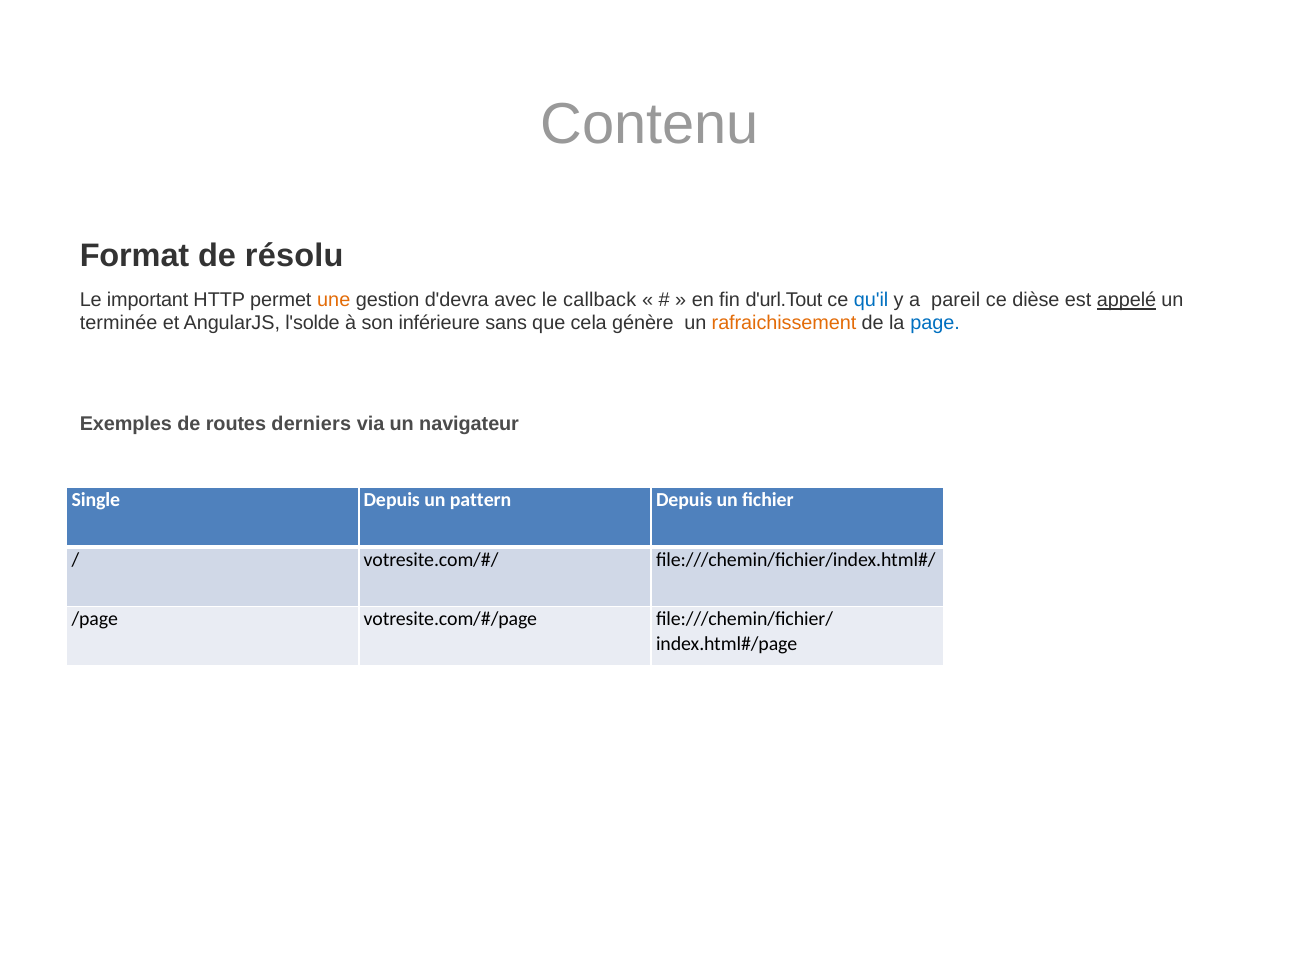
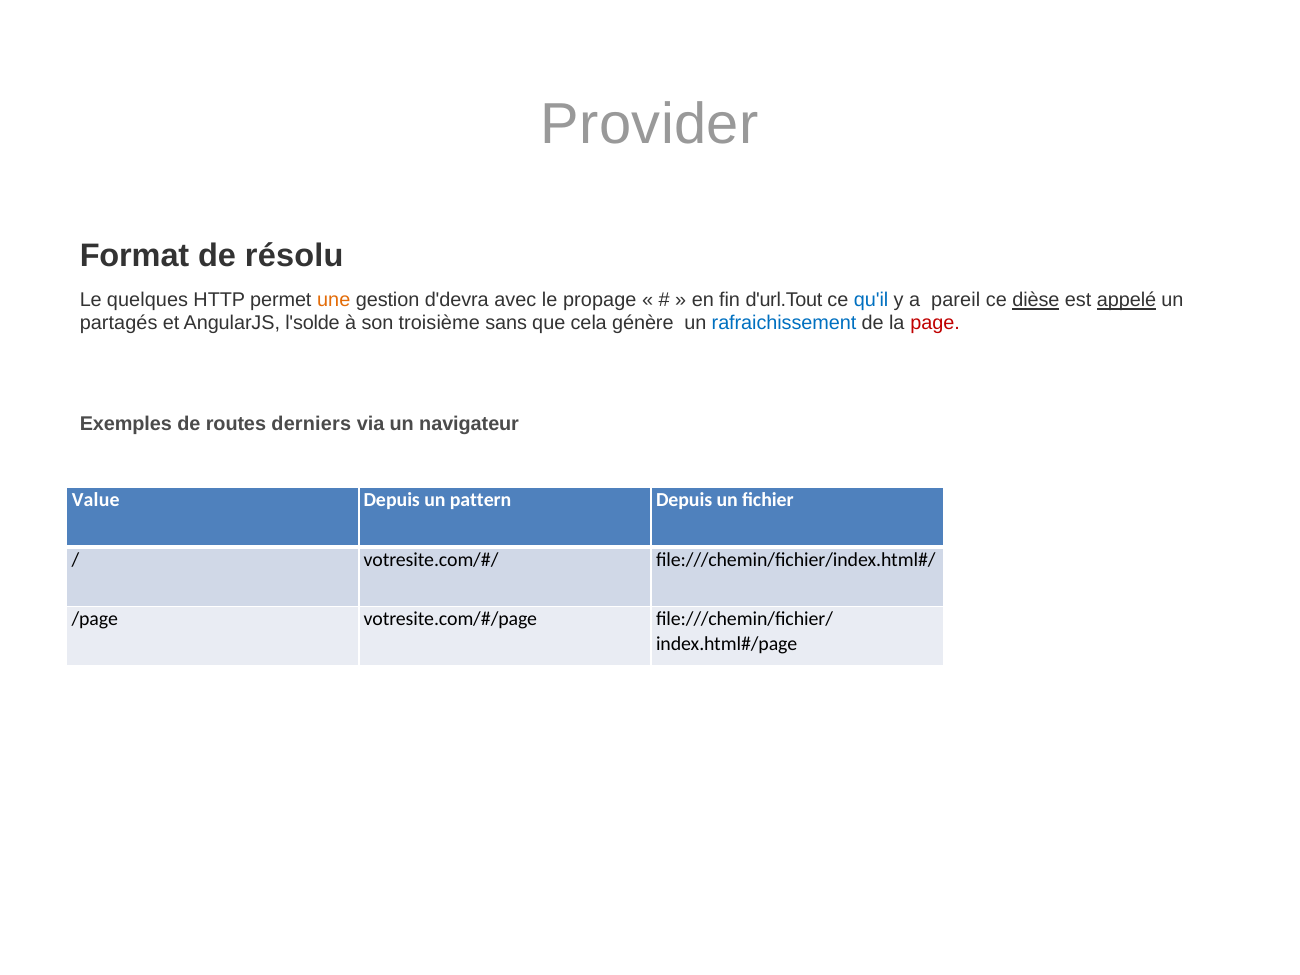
Contenu: Contenu -> Provider
important: important -> quelques
callback: callback -> propage
dièse underline: none -> present
terminée: terminée -> partagés
inférieure: inférieure -> troisième
rafraichissement colour: orange -> blue
page colour: blue -> red
Single: Single -> Value
